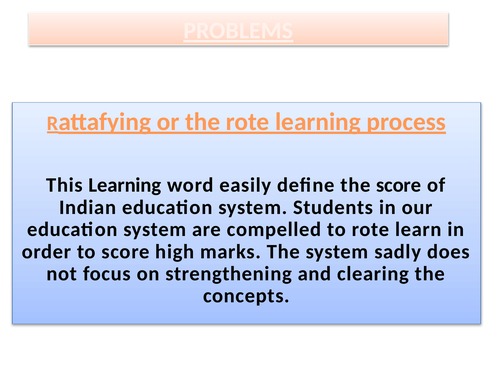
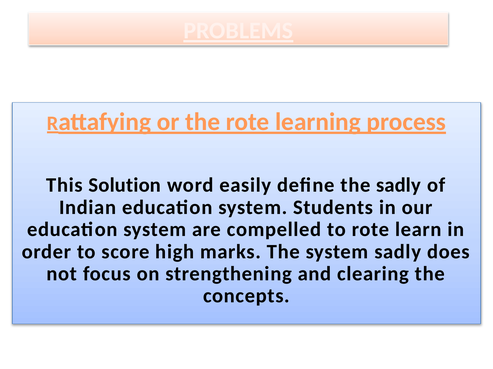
This Learning: Learning -> Solution
the score: score -> sadly
